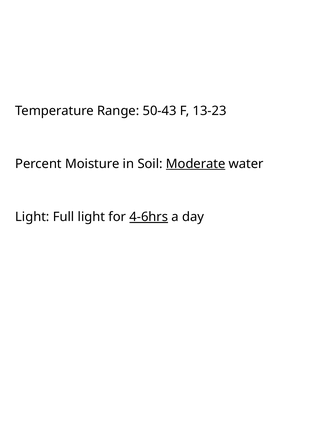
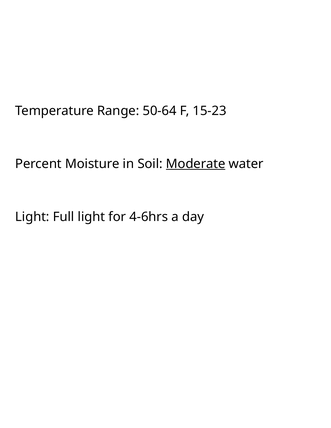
50-43: 50-43 -> 50-64
13-23: 13-23 -> 15-23
4-6hrs underline: present -> none
